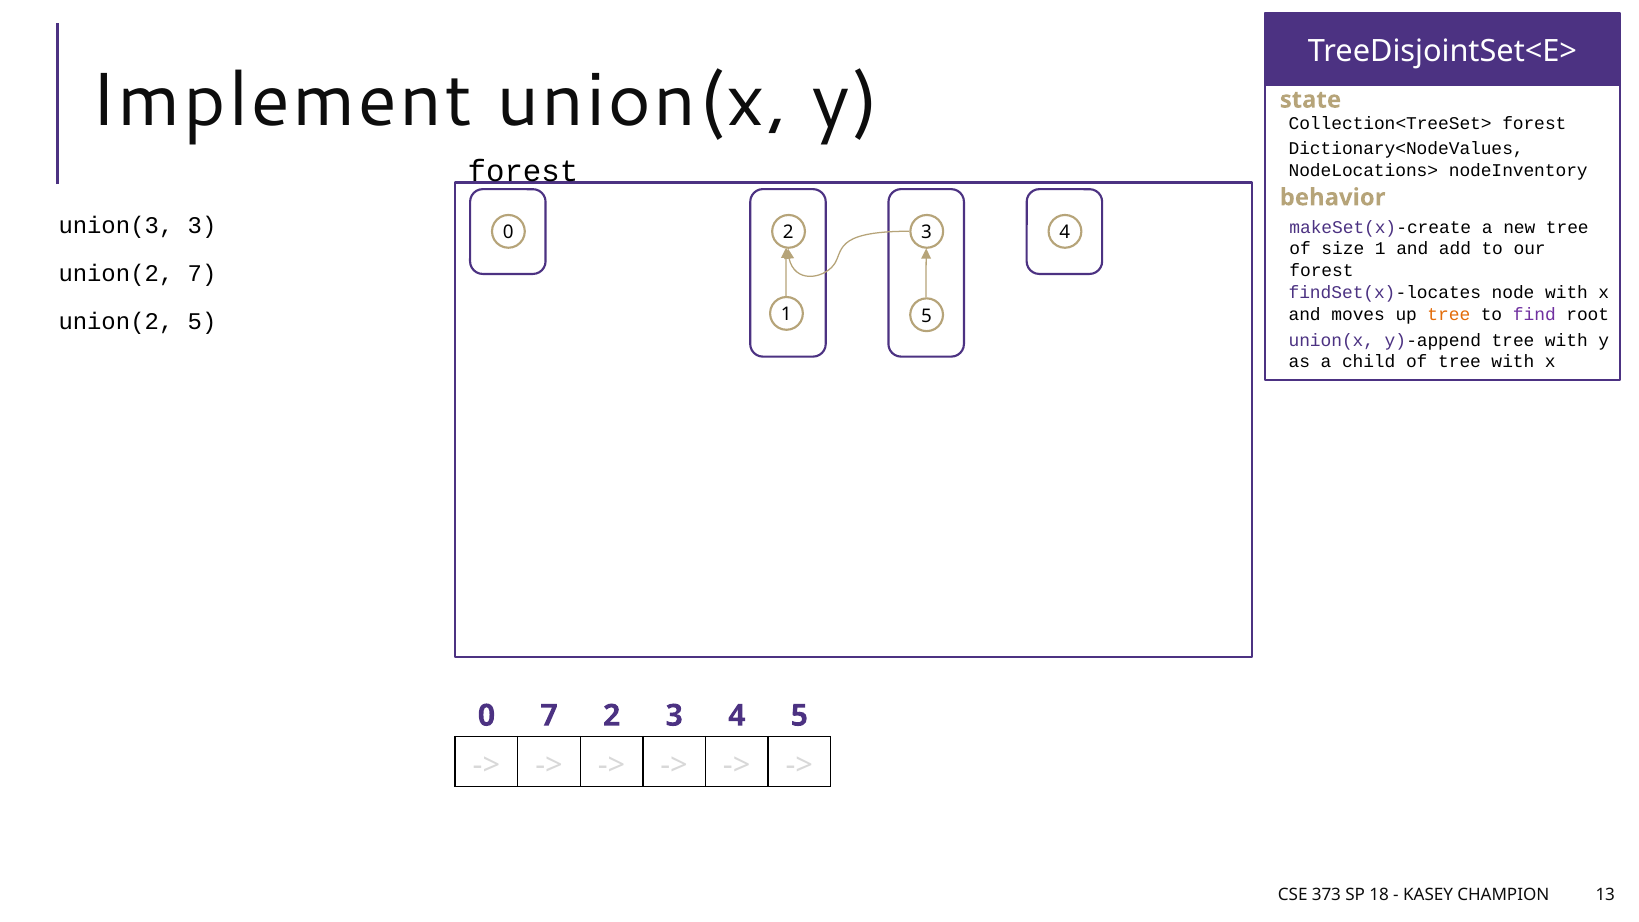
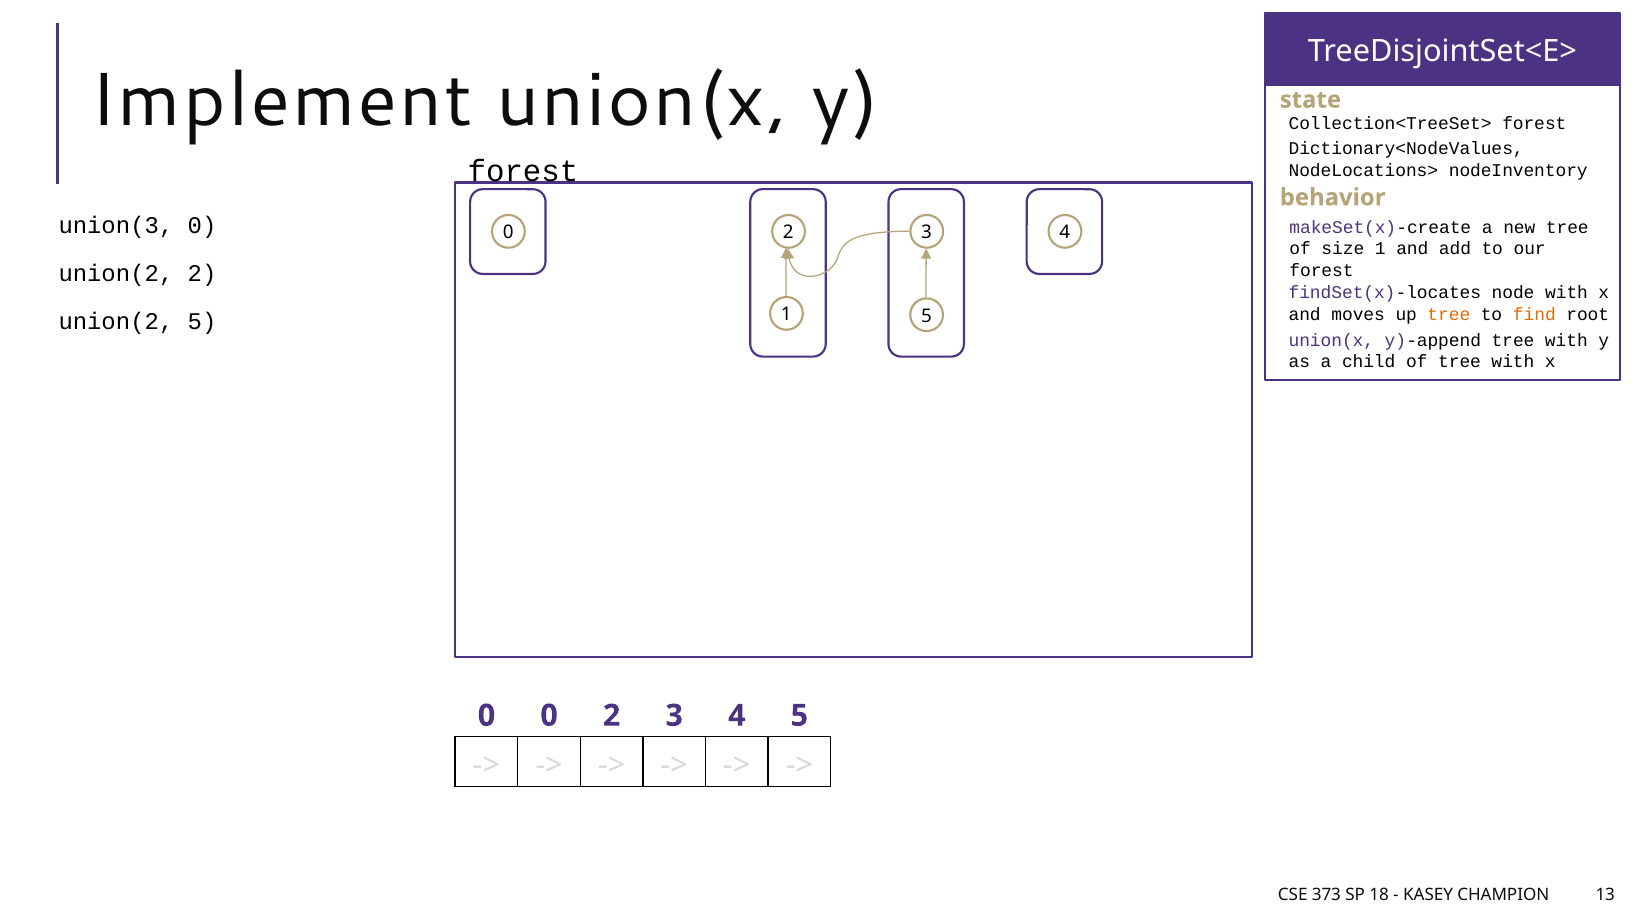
union(3 3: 3 -> 0
union(2 7: 7 -> 2
find colour: purple -> orange
0 7: 7 -> 0
